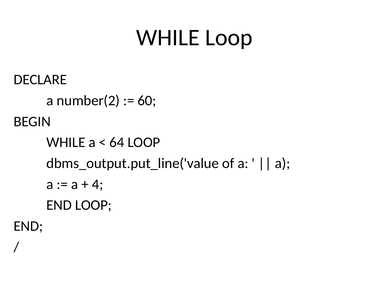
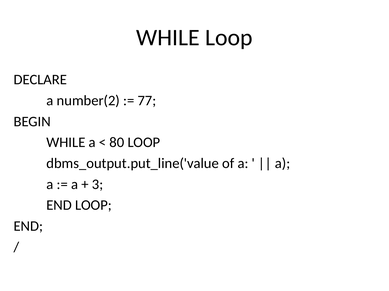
60: 60 -> 77
64: 64 -> 80
4: 4 -> 3
